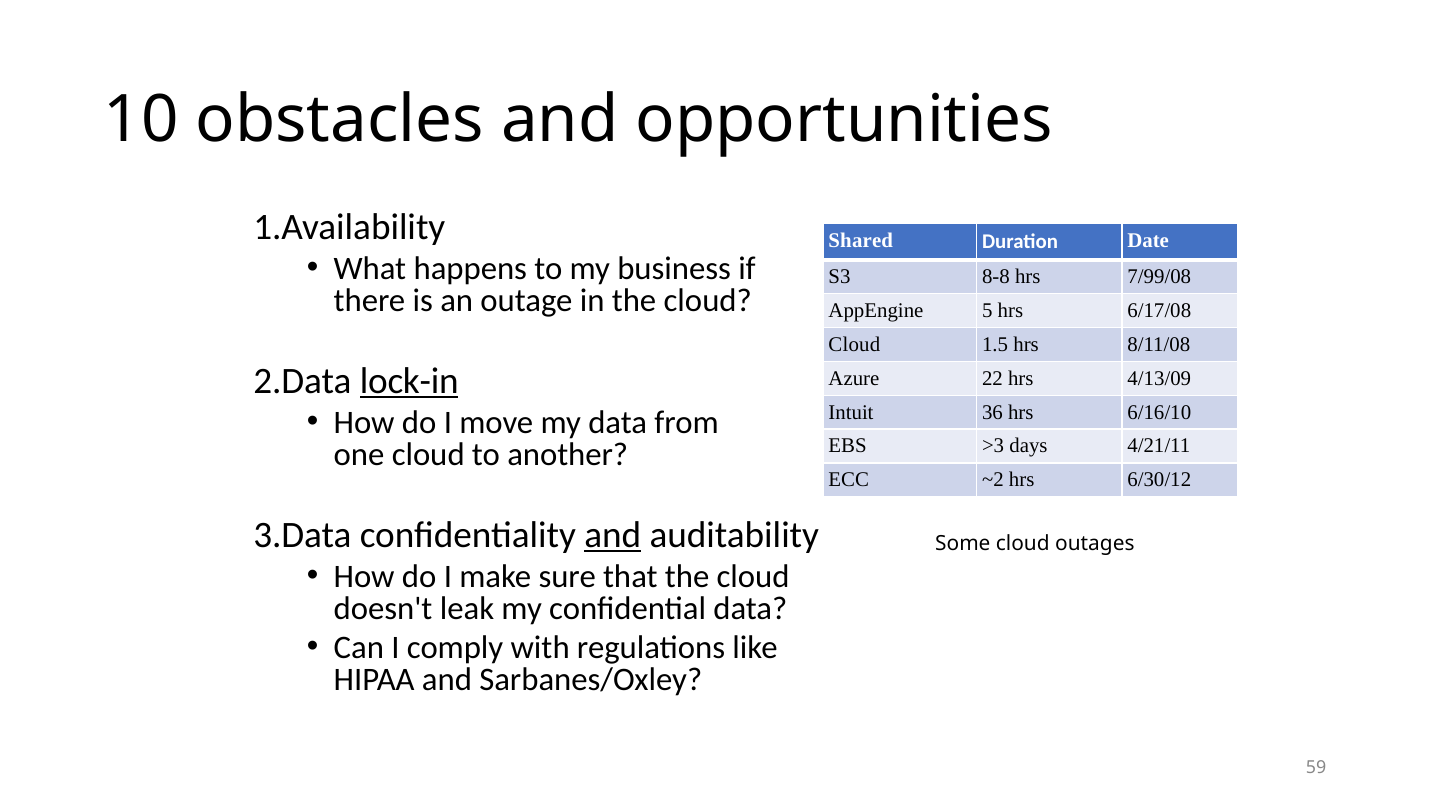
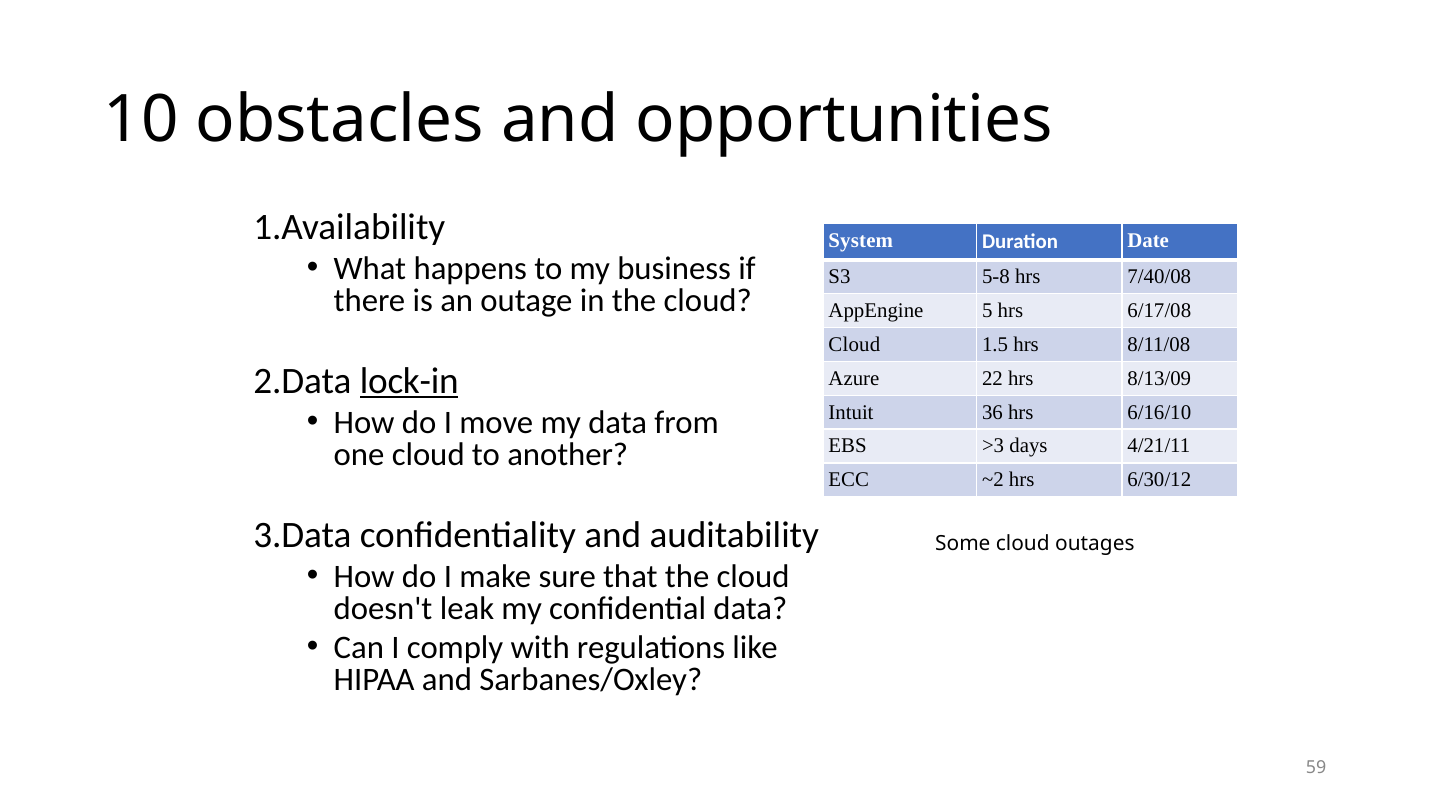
Shared: Shared -> System
8-8: 8-8 -> 5-8
7/99/08: 7/99/08 -> 7/40/08
4/13/09: 4/13/09 -> 8/13/09
and at (613, 535) underline: present -> none
